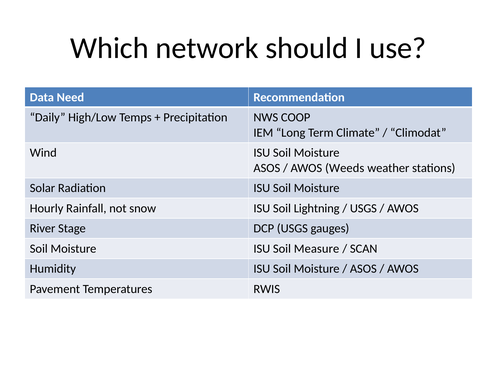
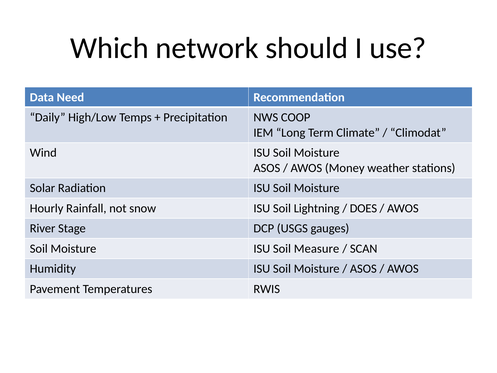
Weeds: Weeds -> Money
USGS at (363, 208): USGS -> DOES
